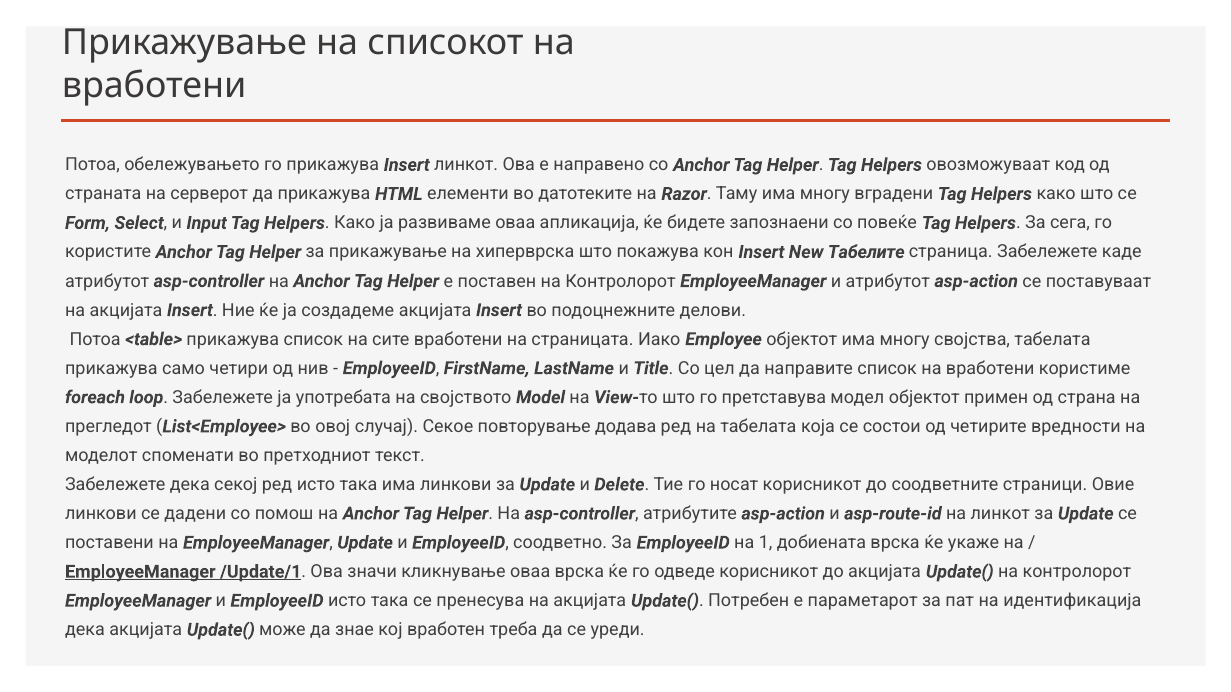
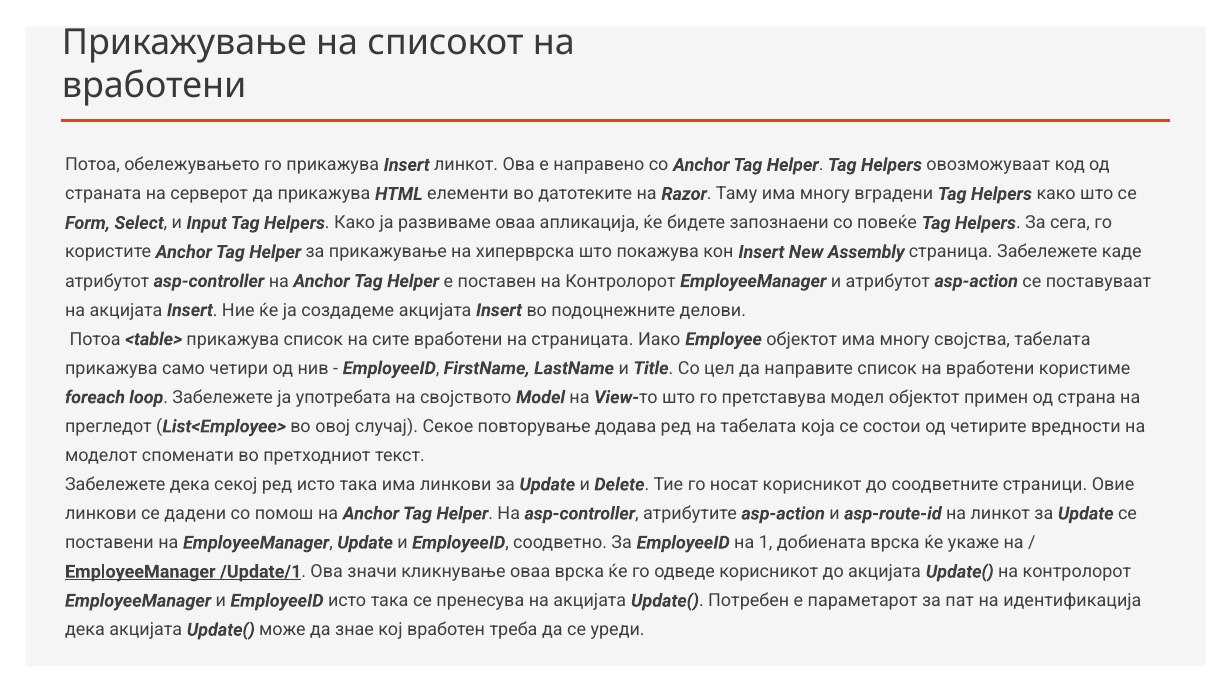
Табелите: Табелите -> Assembly
